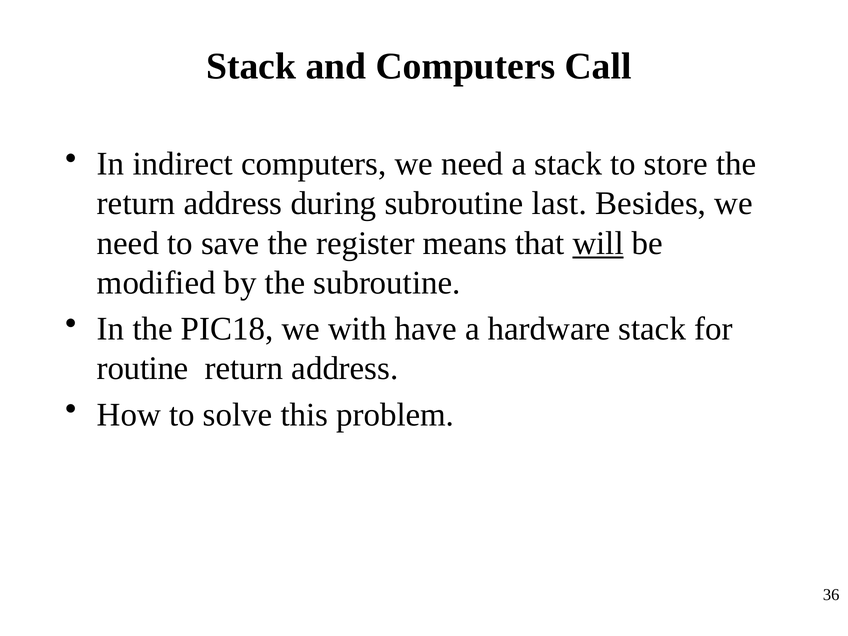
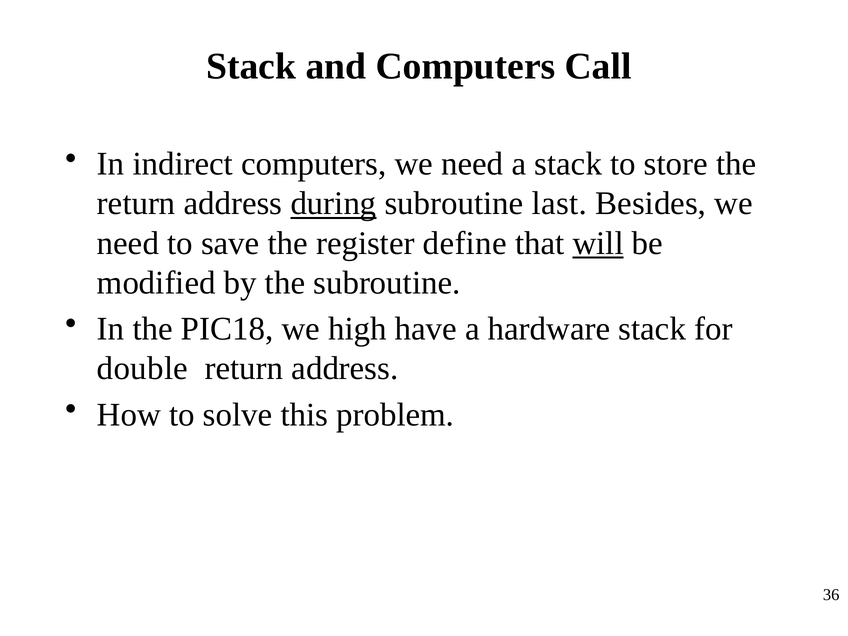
during underline: none -> present
means: means -> define
with: with -> high
routine: routine -> double
